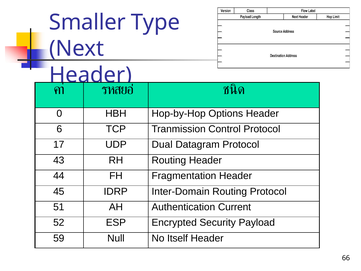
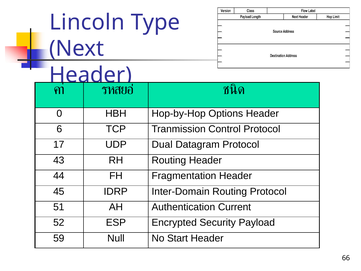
Smaller: Smaller -> Lincoln
Itself: Itself -> Start
